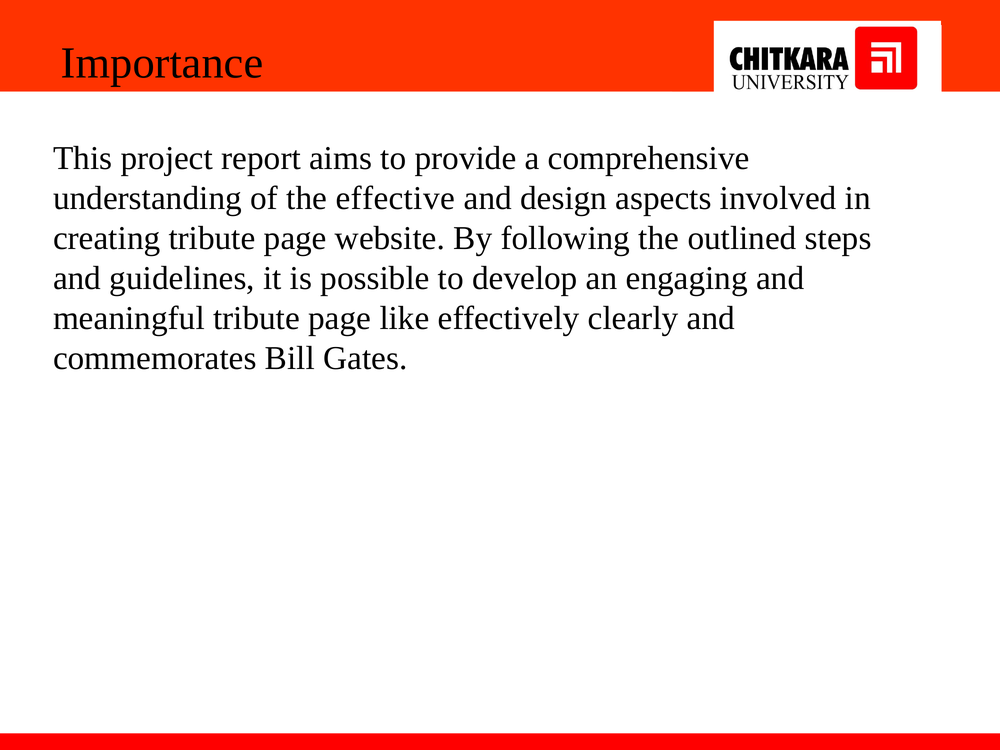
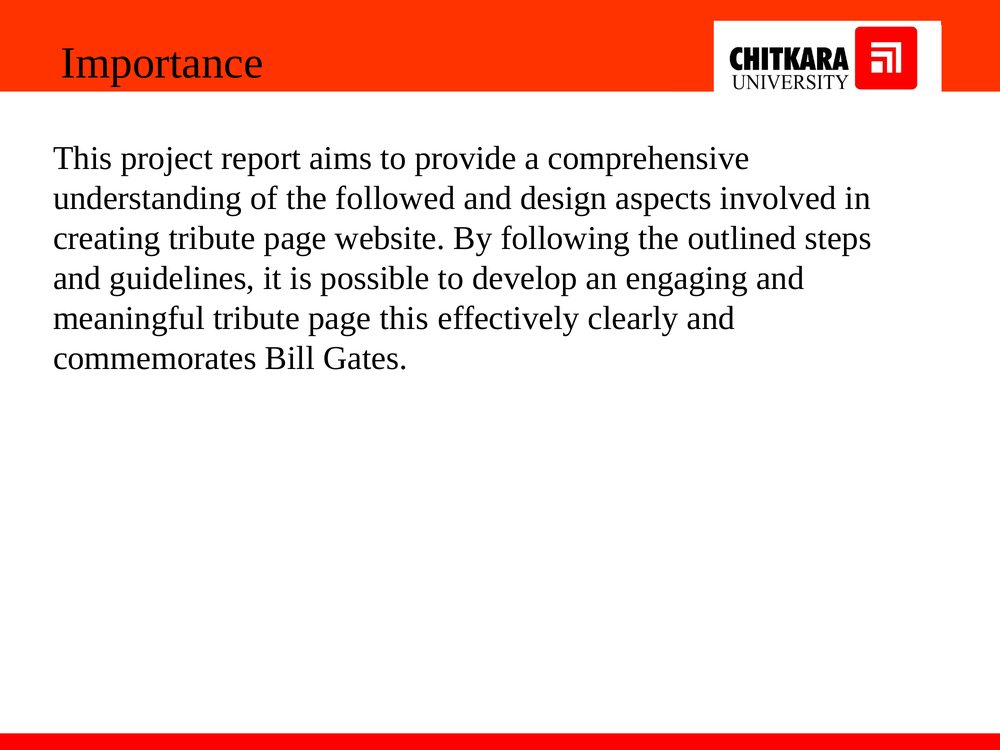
effective: effective -> followed
page like: like -> this
